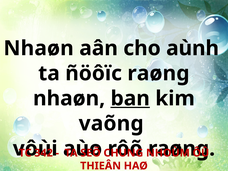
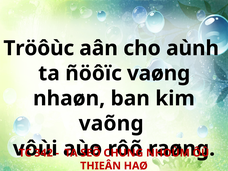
Nhaøn at (39, 48): Nhaøn -> Tröôùc
ñöôïc raøng: raøng -> vaøng
ban underline: present -> none
